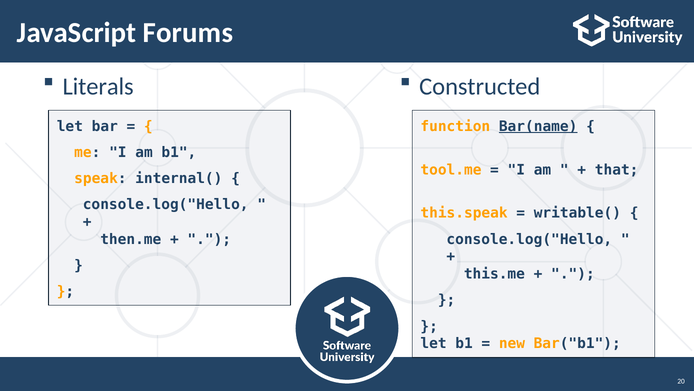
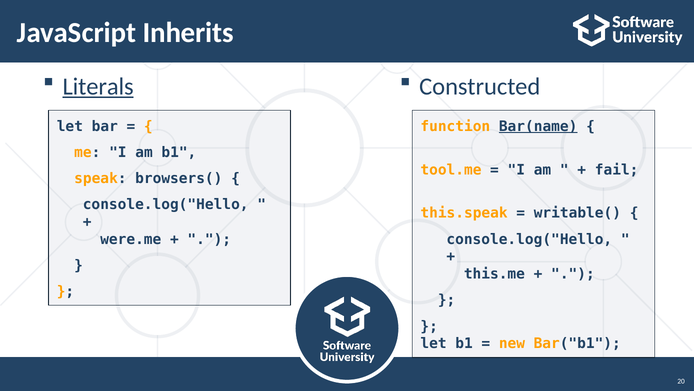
Forums: Forums -> Inherits
Literals underline: none -> present
that: that -> fail
internal(: internal( -> browsers(
then.me: then.me -> were.me
